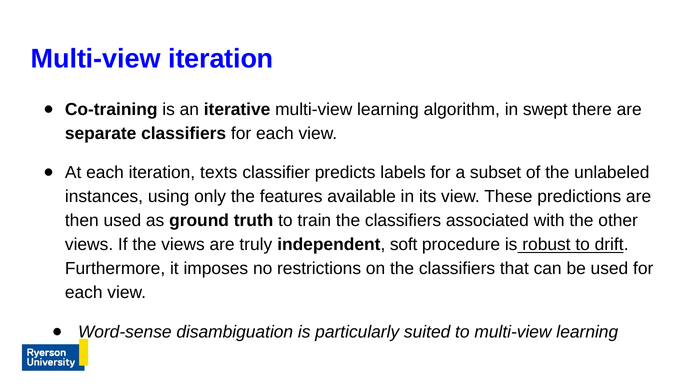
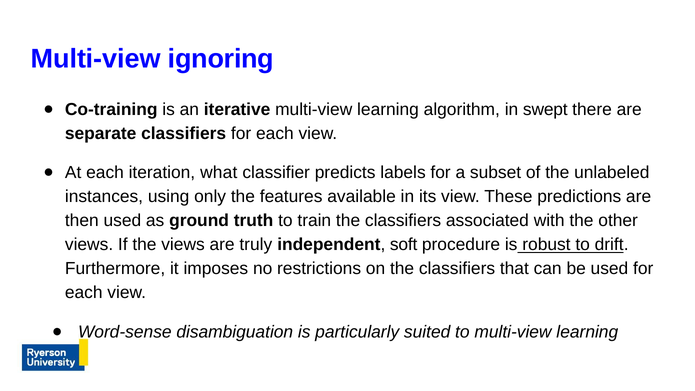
Multi-view iteration: iteration -> ignoring
texts: texts -> what
